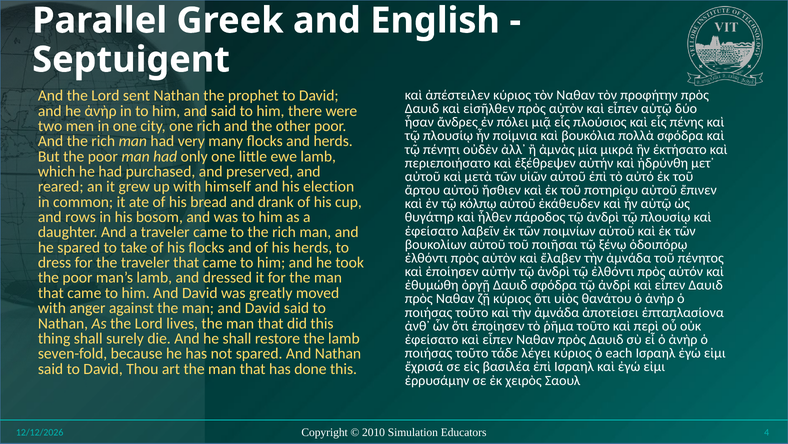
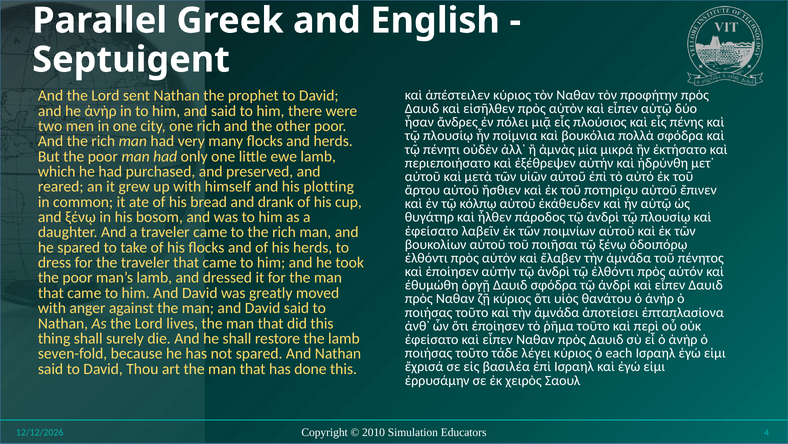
election: election -> plotting
and rows: rows -> ξένῳ
